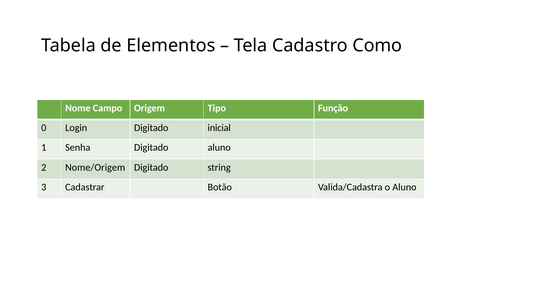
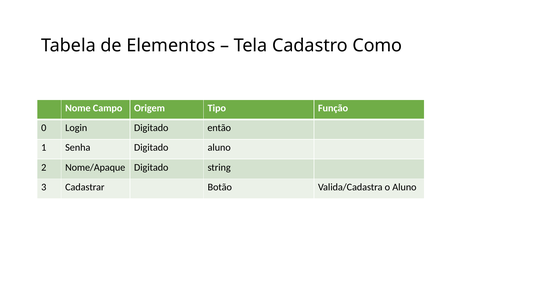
inicial: inicial -> então
Nome/Origem: Nome/Origem -> Nome/Apaque
